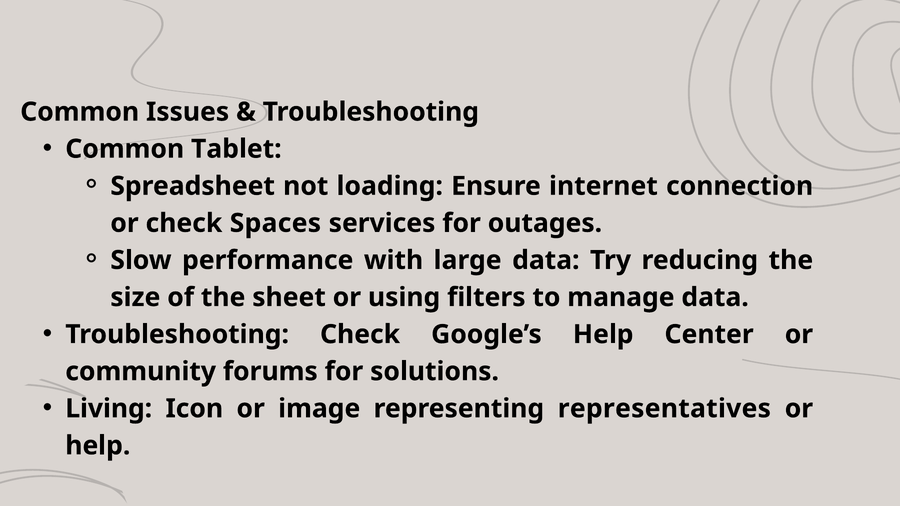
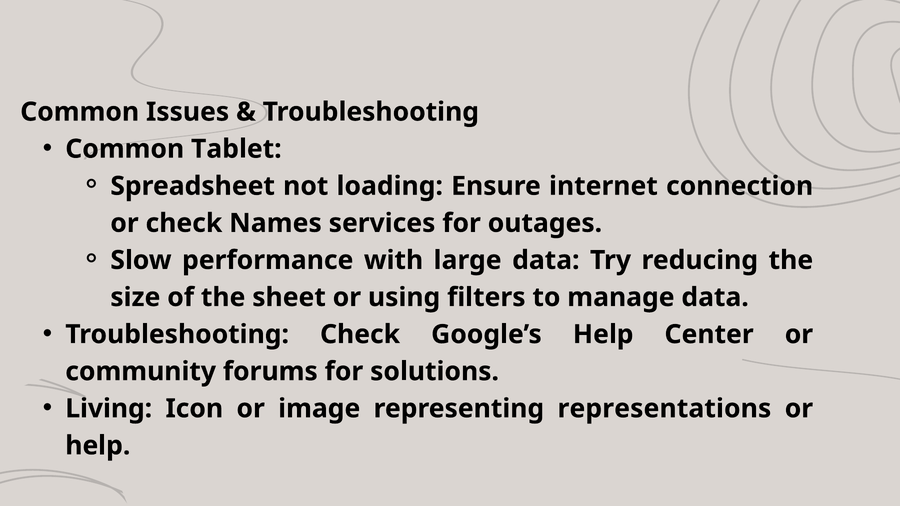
Spaces: Spaces -> Names
representatives: representatives -> representations
